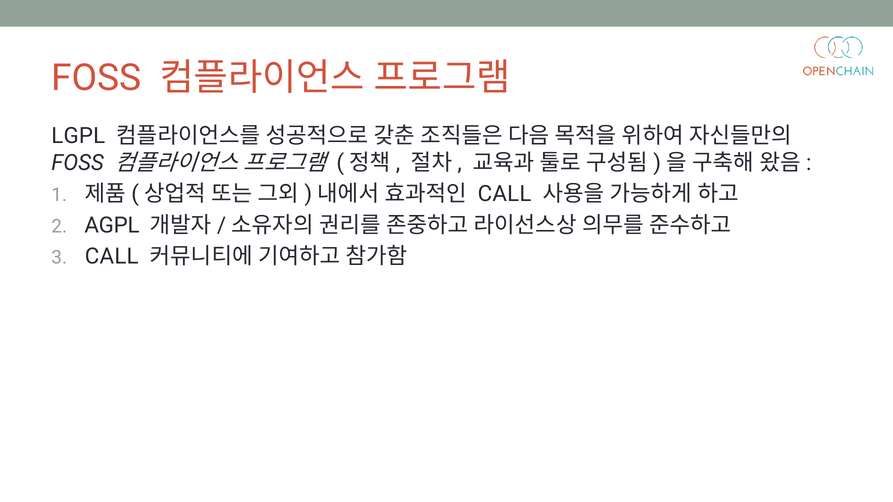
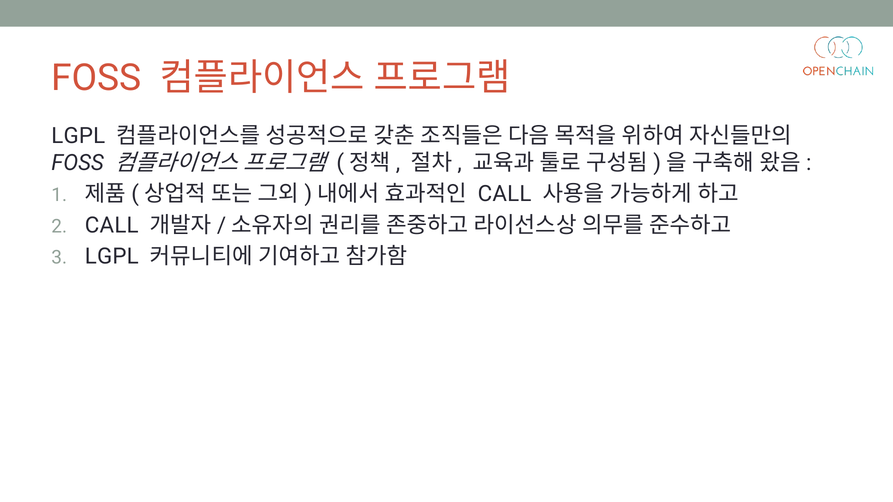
AGPL at (112, 225): AGPL -> CALL
CALL at (112, 257): CALL -> LGPL
